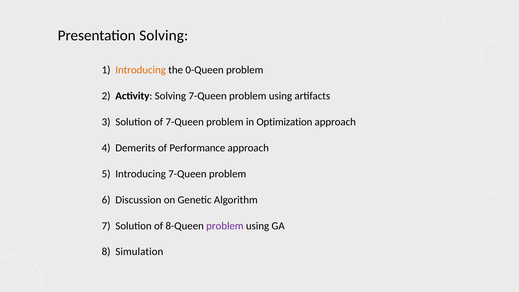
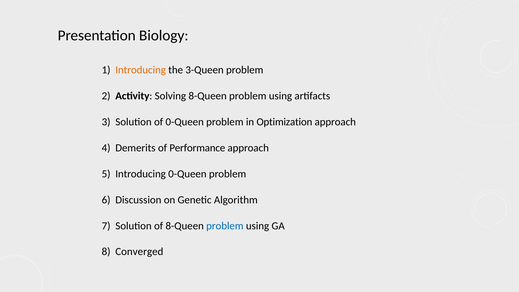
Presentation Solving: Solving -> Biology
0-Queen: 0-Queen -> 3-Queen
Solving 7-Queen: 7-Queen -> 8-Queen
of 7-Queen: 7-Queen -> 0-Queen
Introducing 7-Queen: 7-Queen -> 0-Queen
problem at (225, 226) colour: purple -> blue
Simulation: Simulation -> Converged
